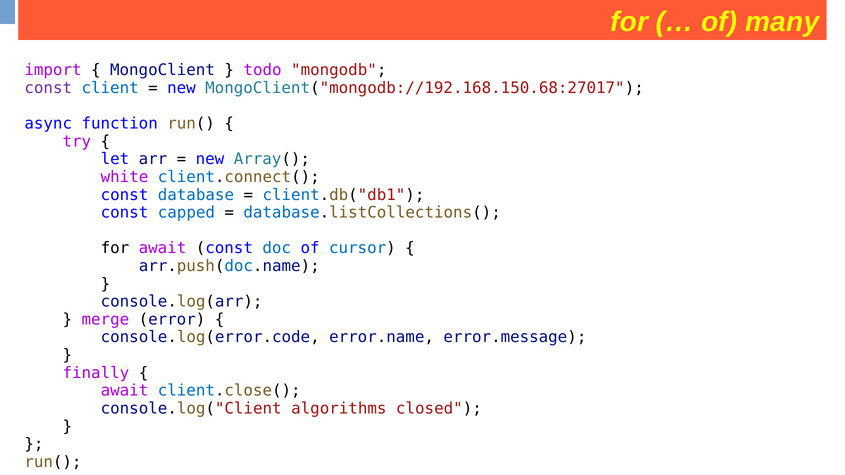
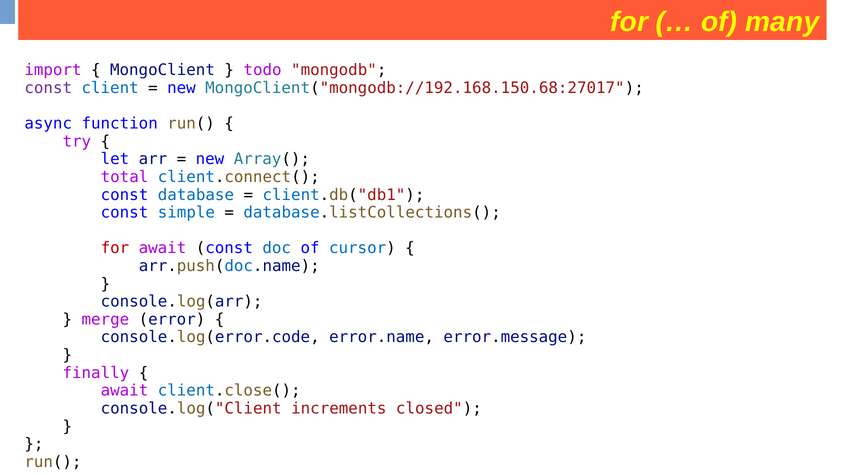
white: white -> total
capped: capped -> simple
for at (115, 248) colour: black -> red
algorithms: algorithms -> increments
